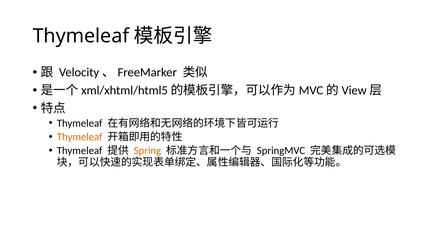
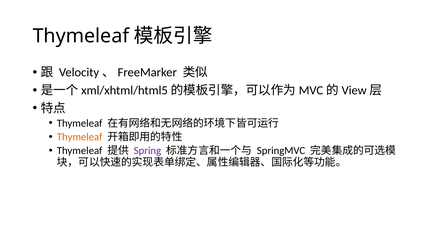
Spring colour: orange -> purple
